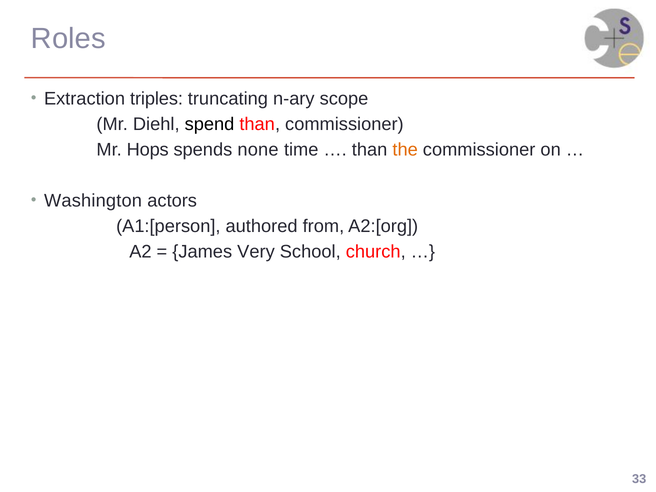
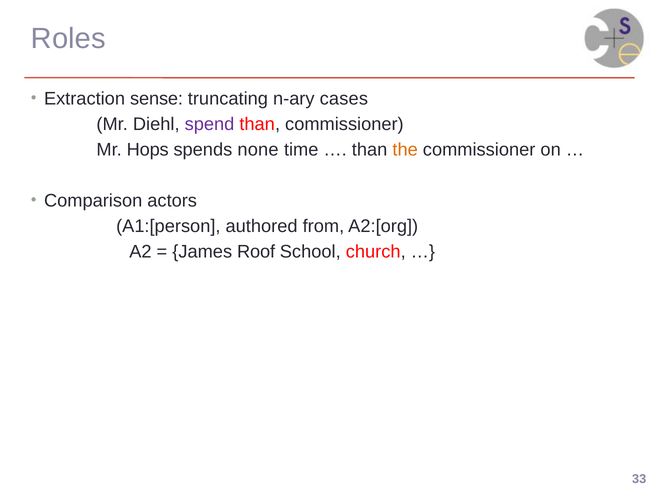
triples: triples -> sense
scope: scope -> cases
spend colour: black -> purple
Washington: Washington -> Comparison
Very: Very -> Roof
